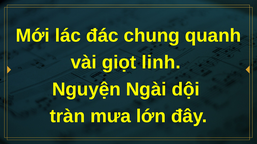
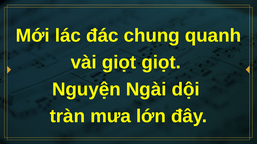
giọt linh: linh -> giọt
